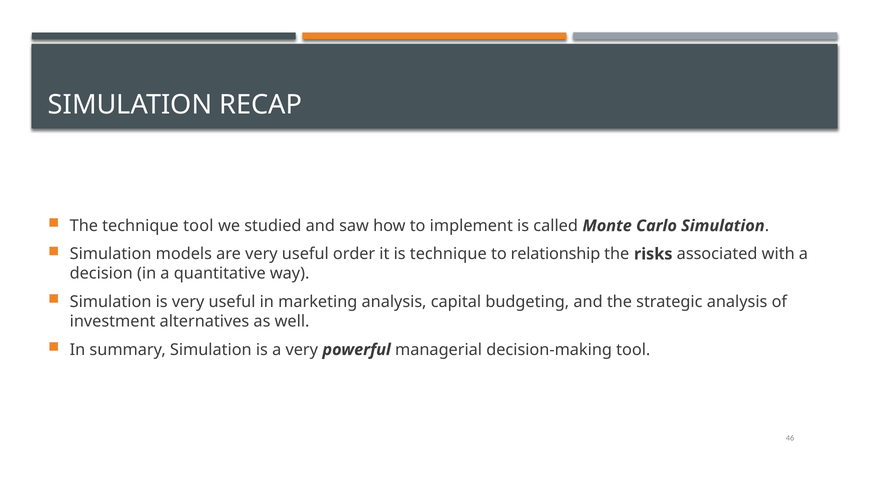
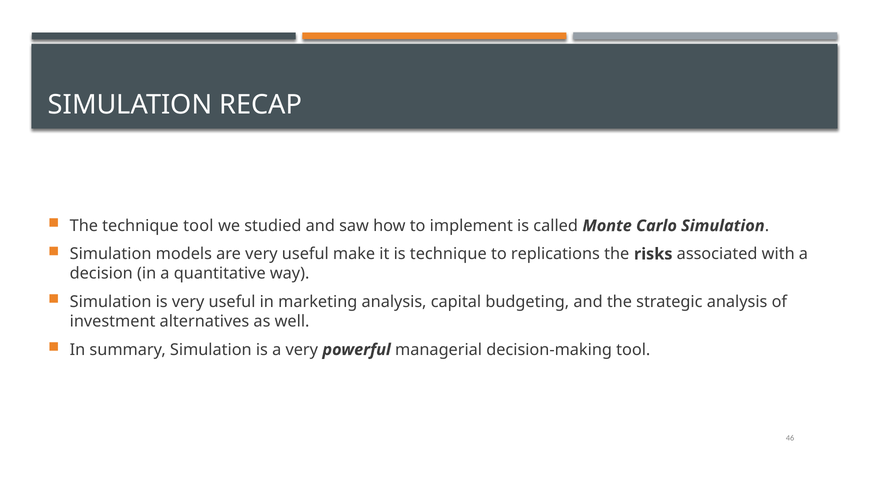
order: order -> make
relationship: relationship -> replications
